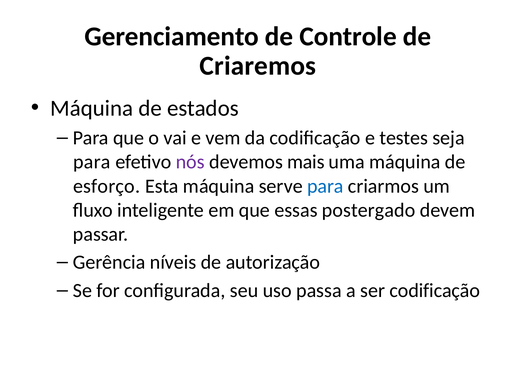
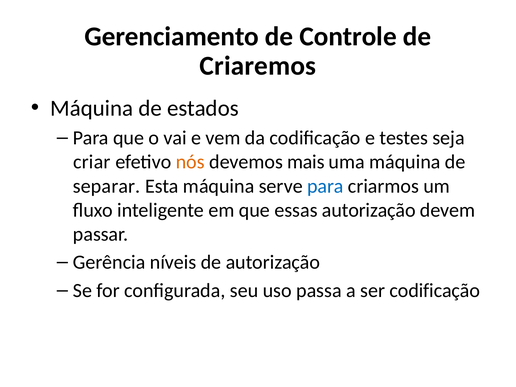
para at (92, 162): para -> criar
nós colour: purple -> orange
esforço: esforço -> separar
essas postergado: postergado -> autorização
